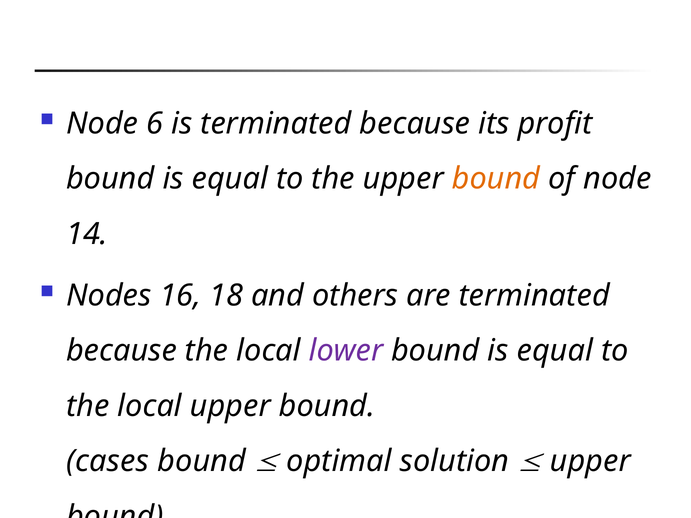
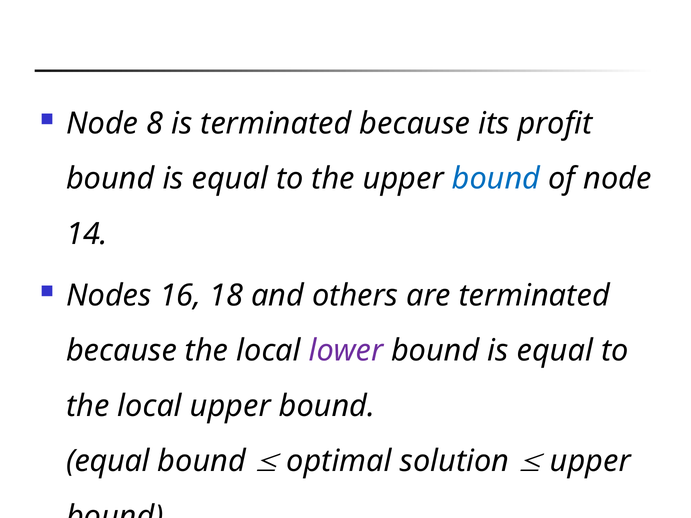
6: 6 -> 8
bound at (496, 179) colour: orange -> blue
cases at (108, 461): cases -> equal
